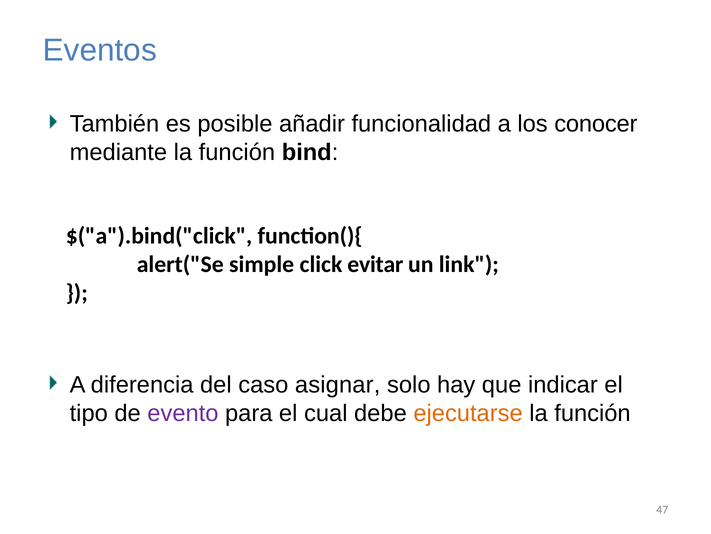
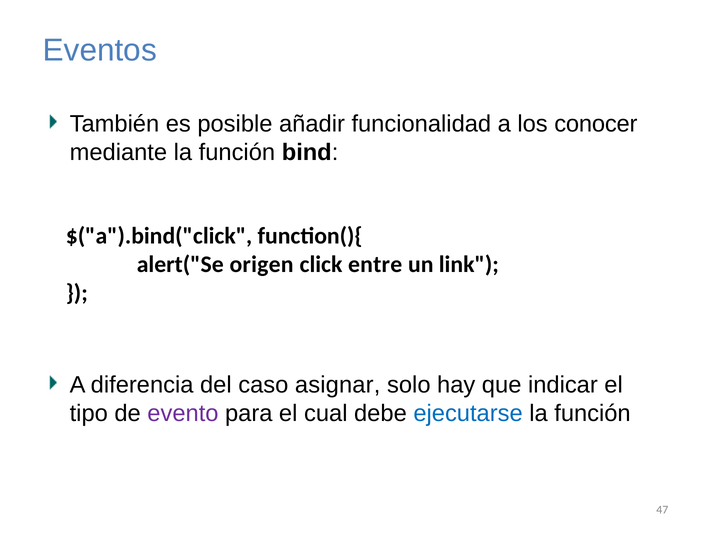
simple: simple -> origen
evitar: evitar -> entre
ejecutarse colour: orange -> blue
